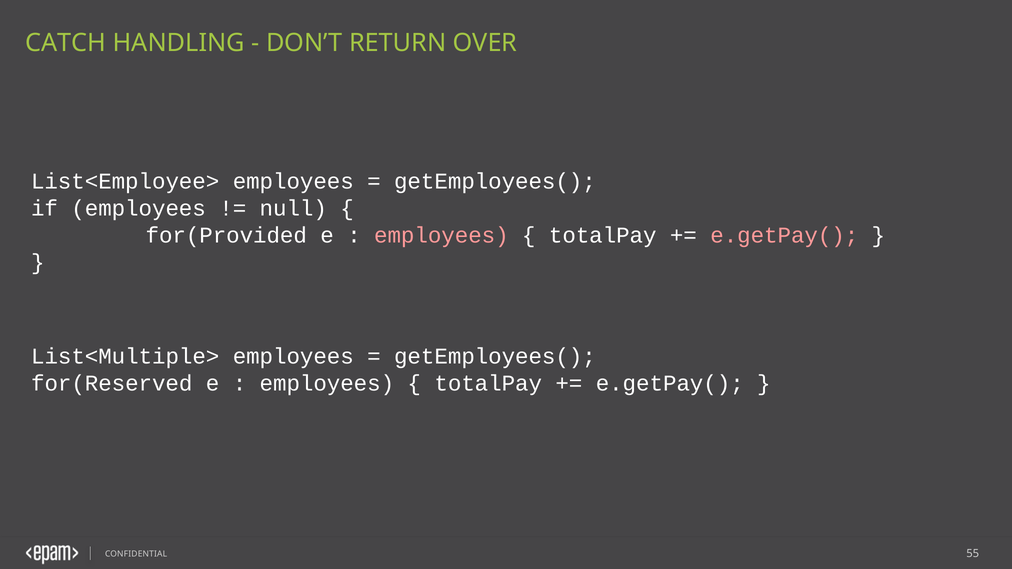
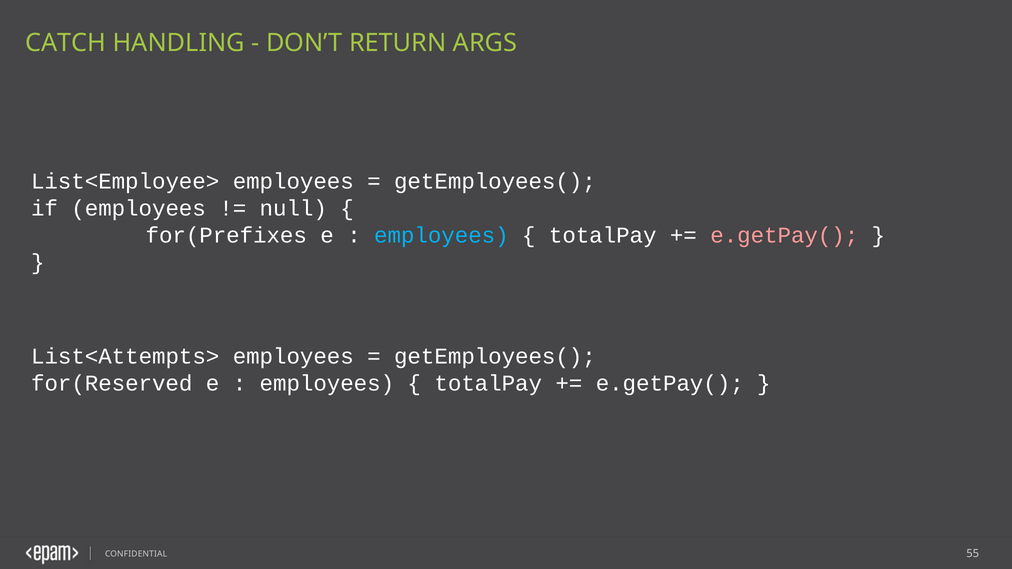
OVER: OVER -> ARGS
for(Provided: for(Provided -> for(Prefixes
employees at (441, 235) colour: pink -> light blue
List<Multiple>: List<Multiple> -> List<Attempts>
